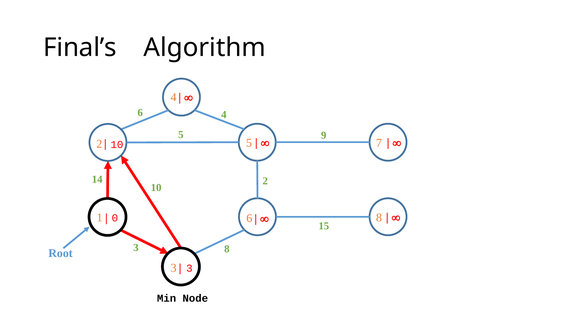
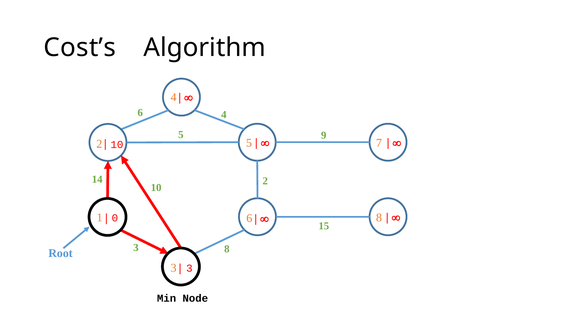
Final’s: Final’s -> Cost’s
